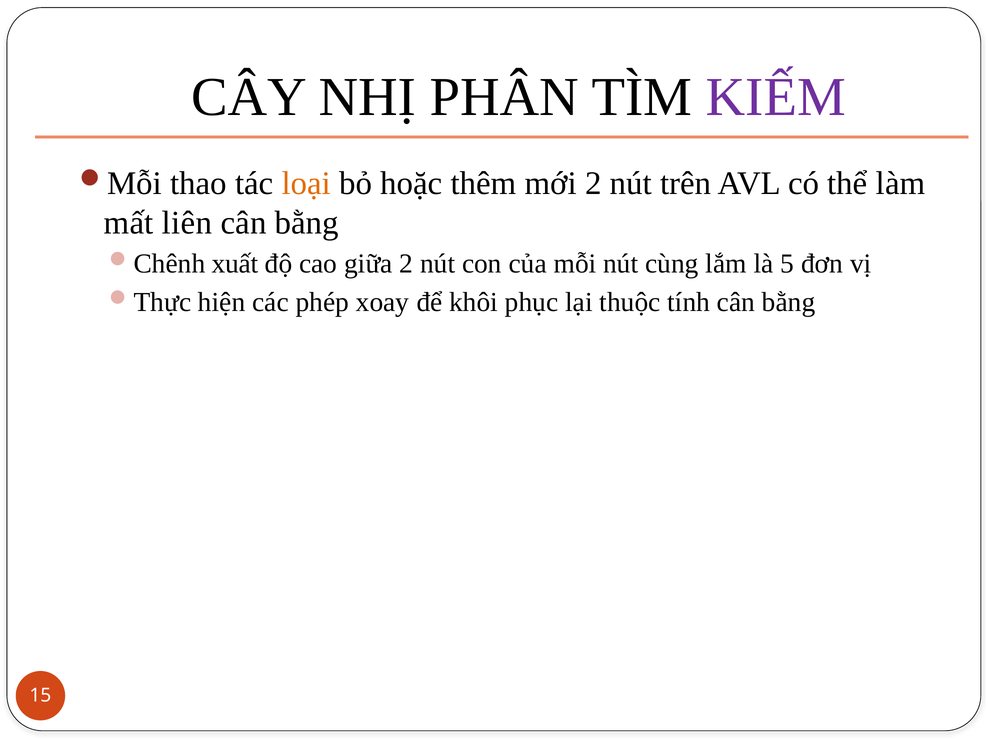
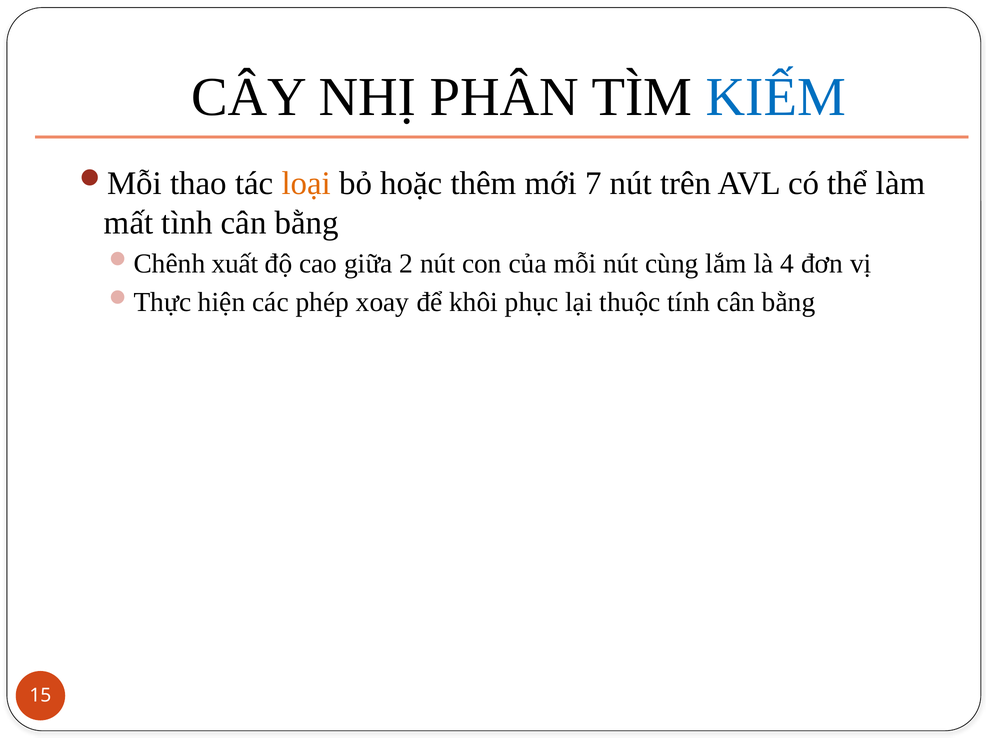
KIẾM colour: purple -> blue
mới 2: 2 -> 7
liên: liên -> tình
5: 5 -> 4
